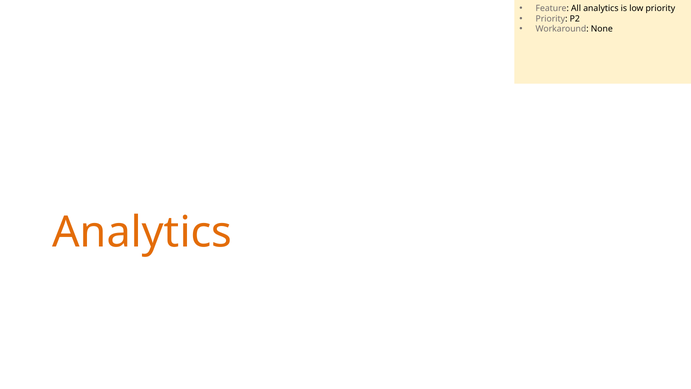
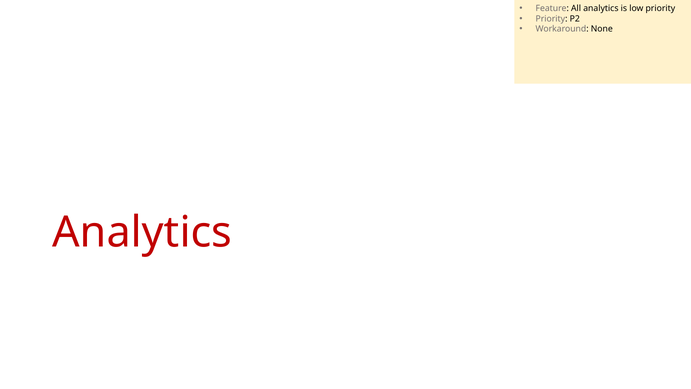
Analytics at (142, 232) colour: orange -> red
